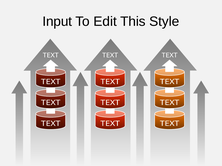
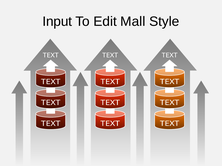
This: This -> Mall
